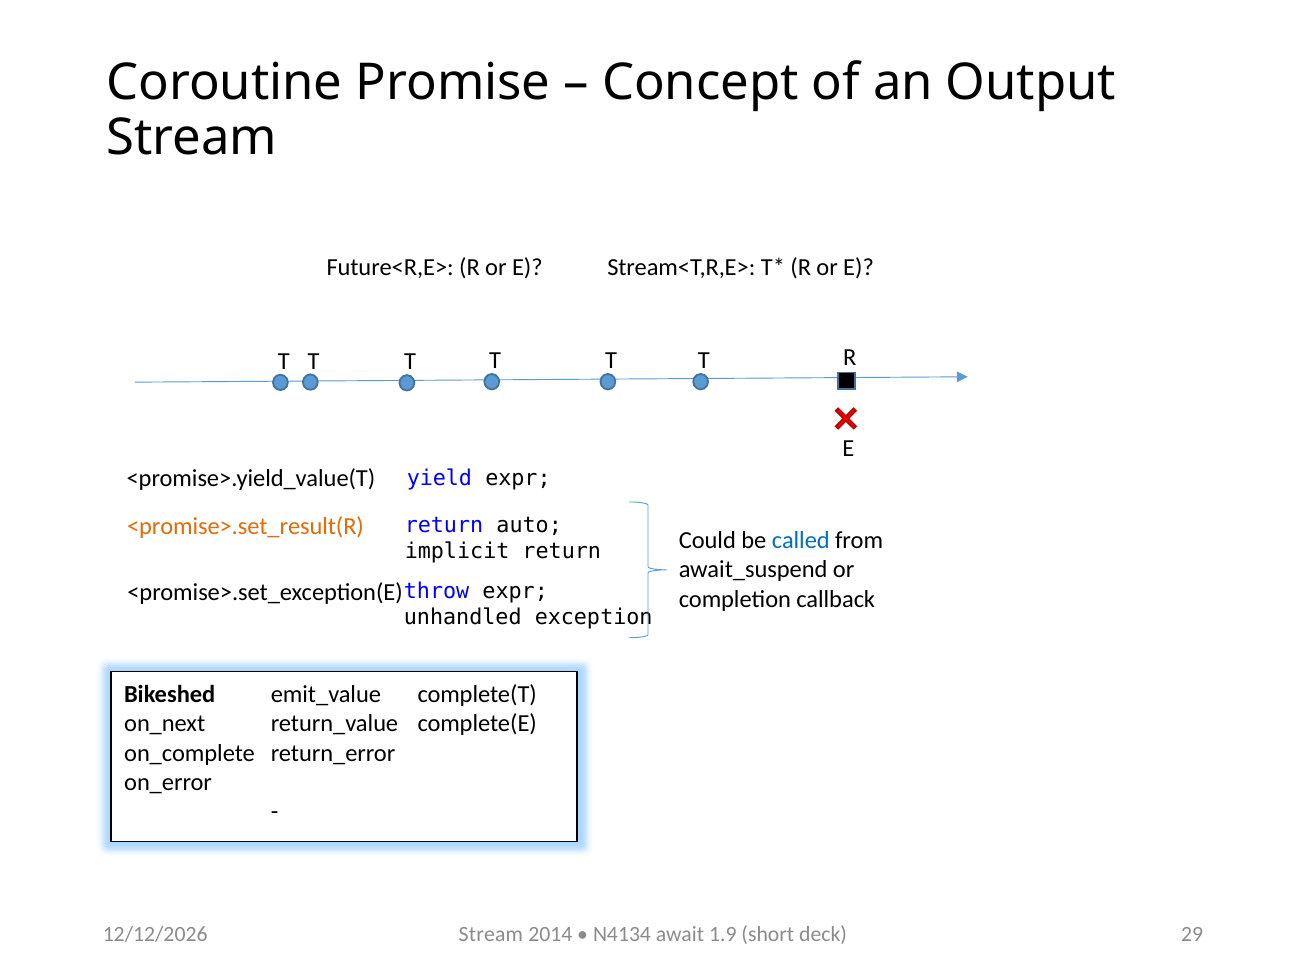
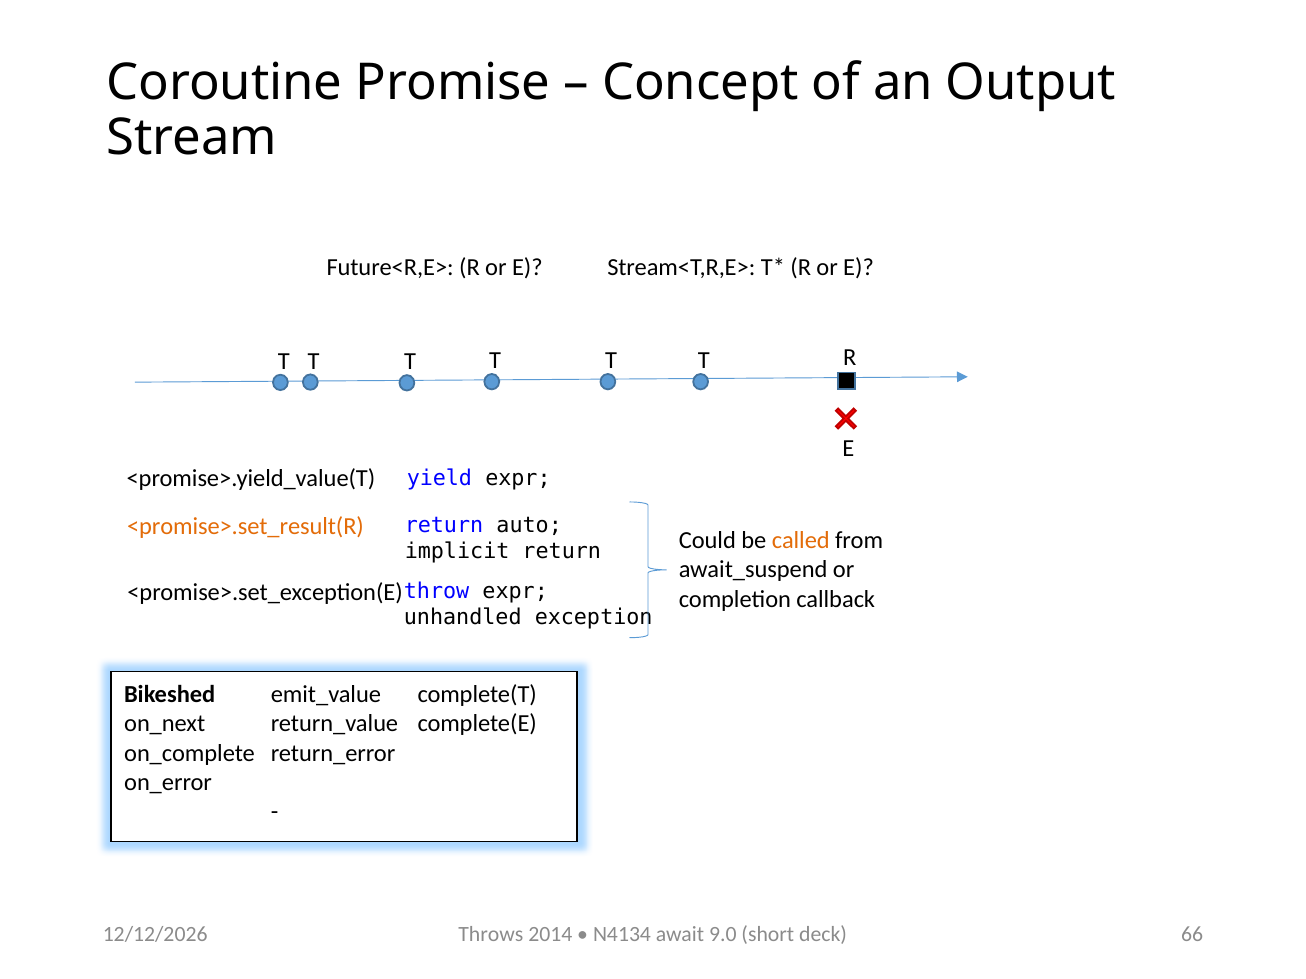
called colour: blue -> orange
Stream at (491, 935): Stream -> Throws
1.9: 1.9 -> 9.0
29: 29 -> 66
